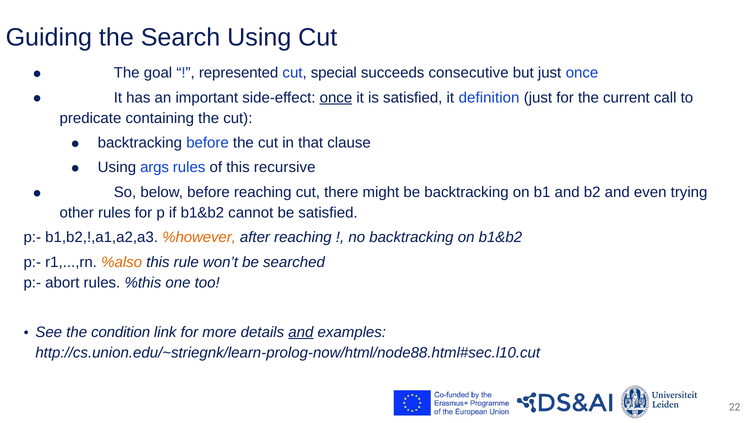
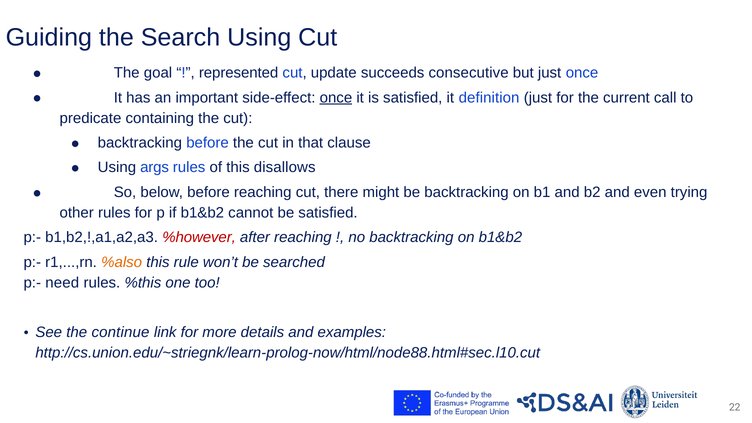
special: special -> update
recursive: recursive -> disallows
%however colour: orange -> red
abort: abort -> need
condition: condition -> continue
and at (301, 332) underline: present -> none
